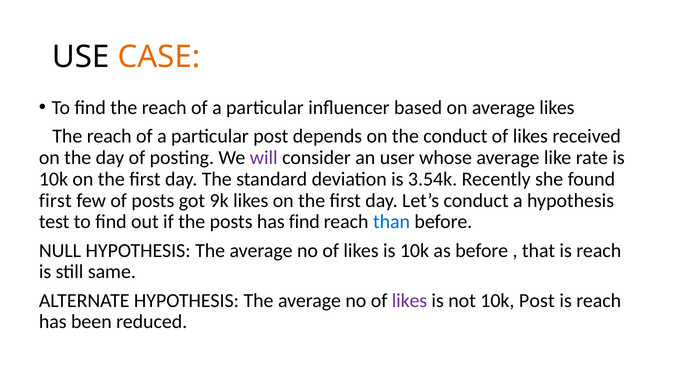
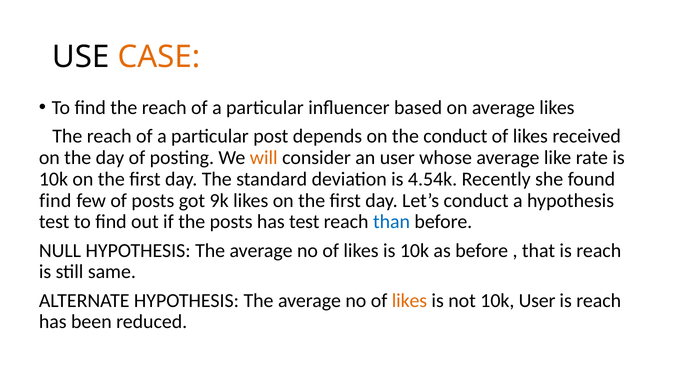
will colour: purple -> orange
3.54k: 3.54k -> 4.54k
first at (55, 201): first -> find
has find: find -> test
likes at (409, 301) colour: purple -> orange
10k Post: Post -> User
